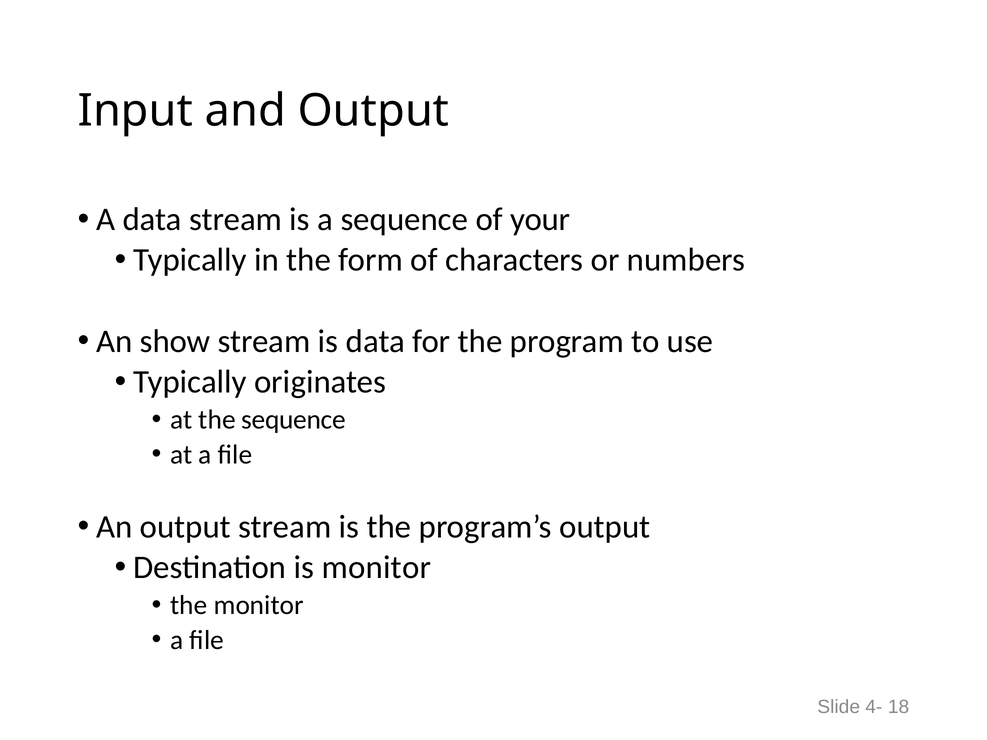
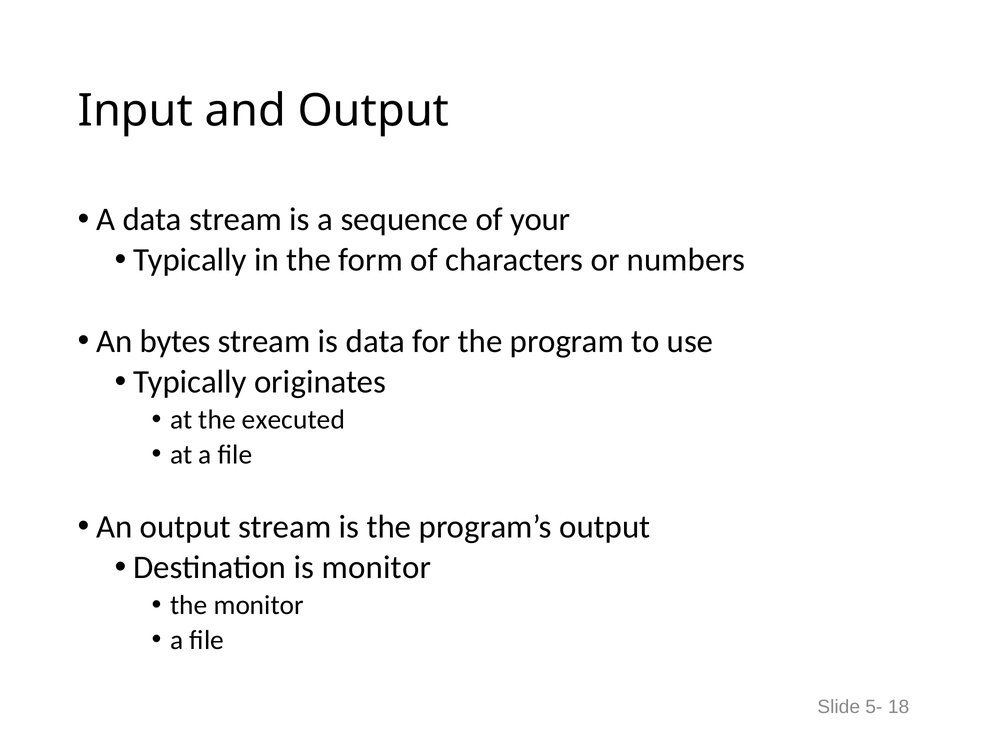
show: show -> bytes
the sequence: sequence -> executed
4-: 4- -> 5-
